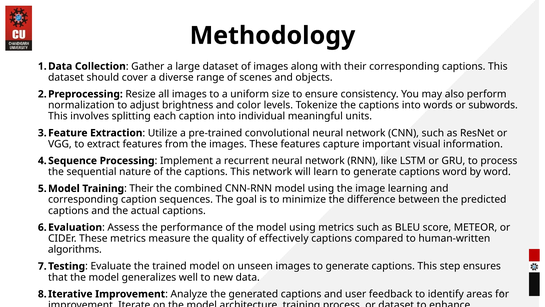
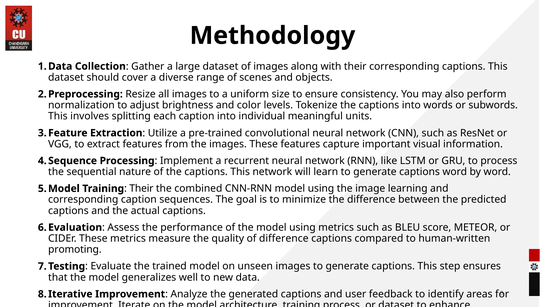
of effectively: effectively -> difference
algorithms: algorithms -> promoting
